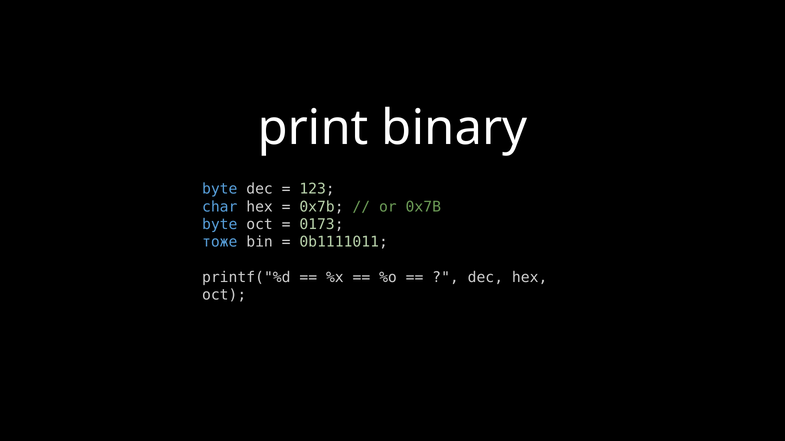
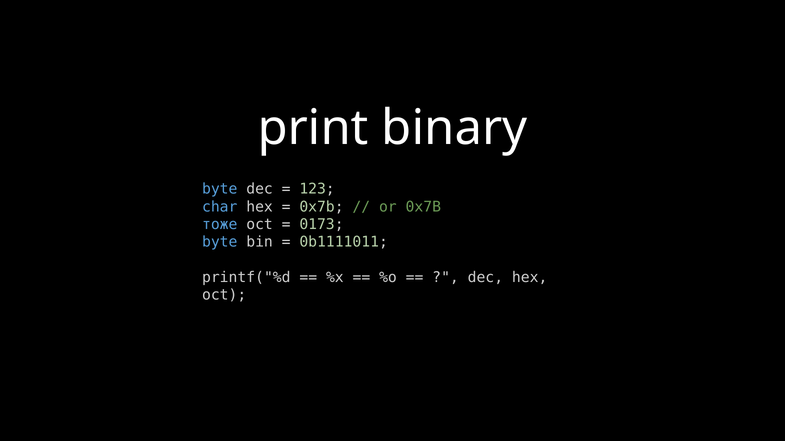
byte at (220, 225): byte -> тоже
тоже at (220, 242): тоже -> byte
